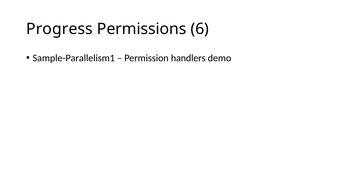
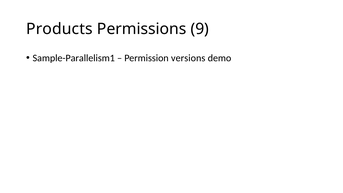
Progress: Progress -> Products
6: 6 -> 9
handlers: handlers -> versions
